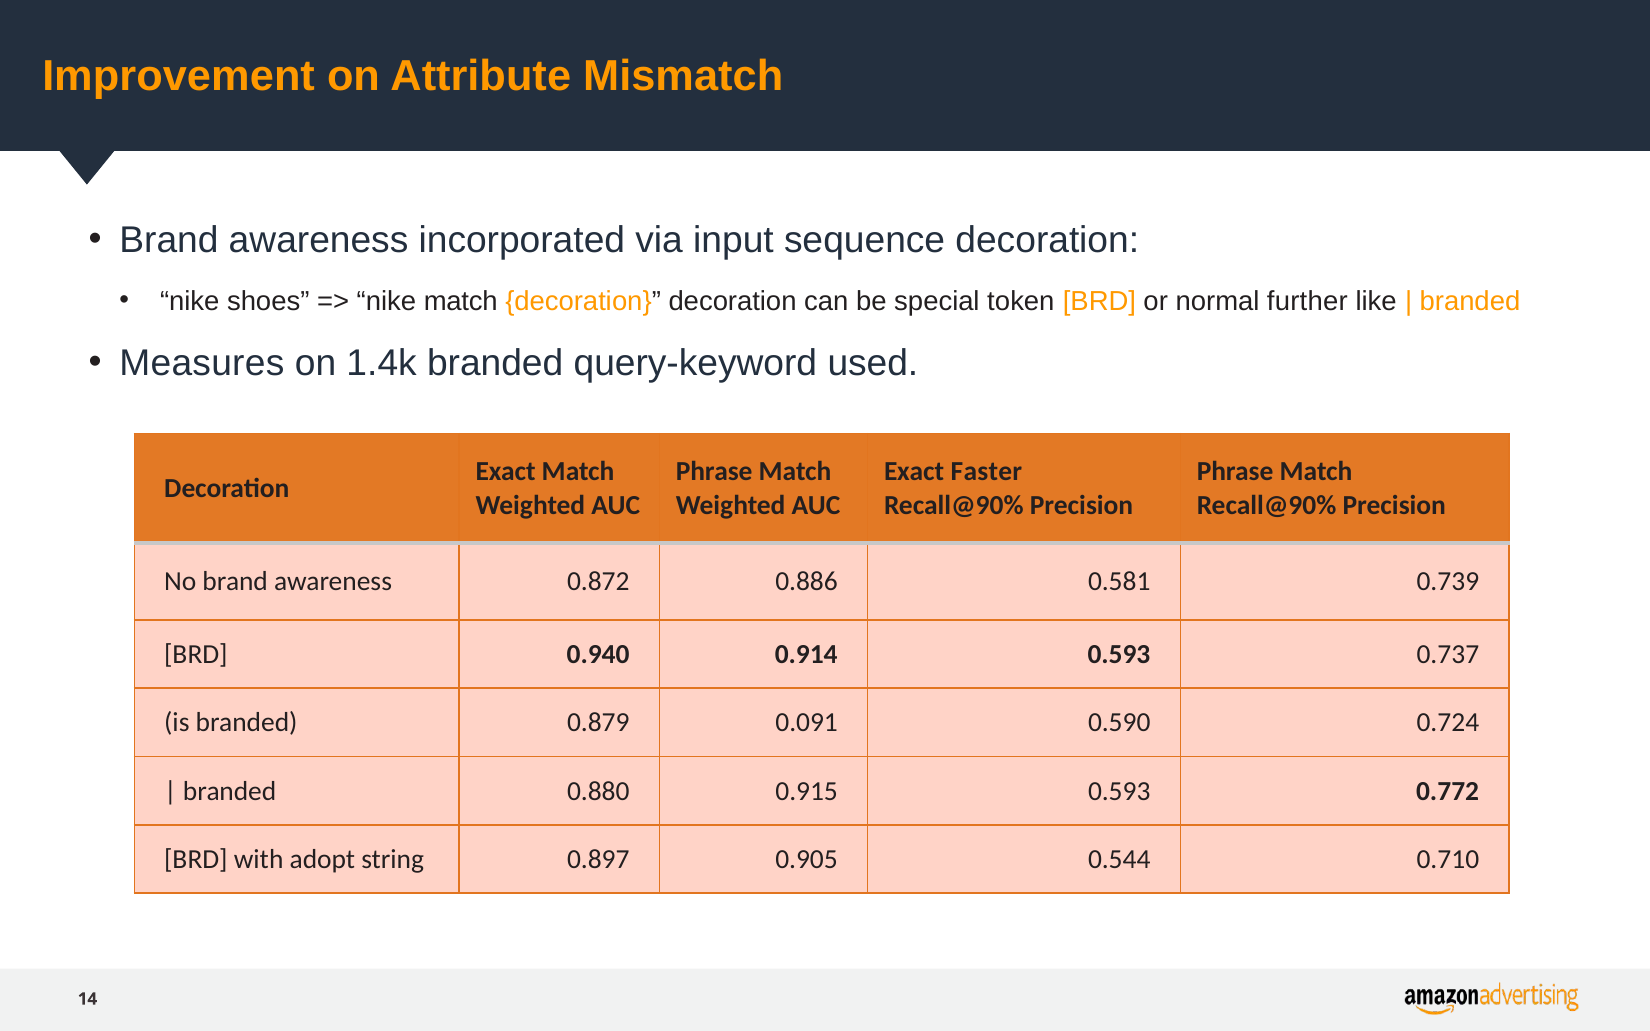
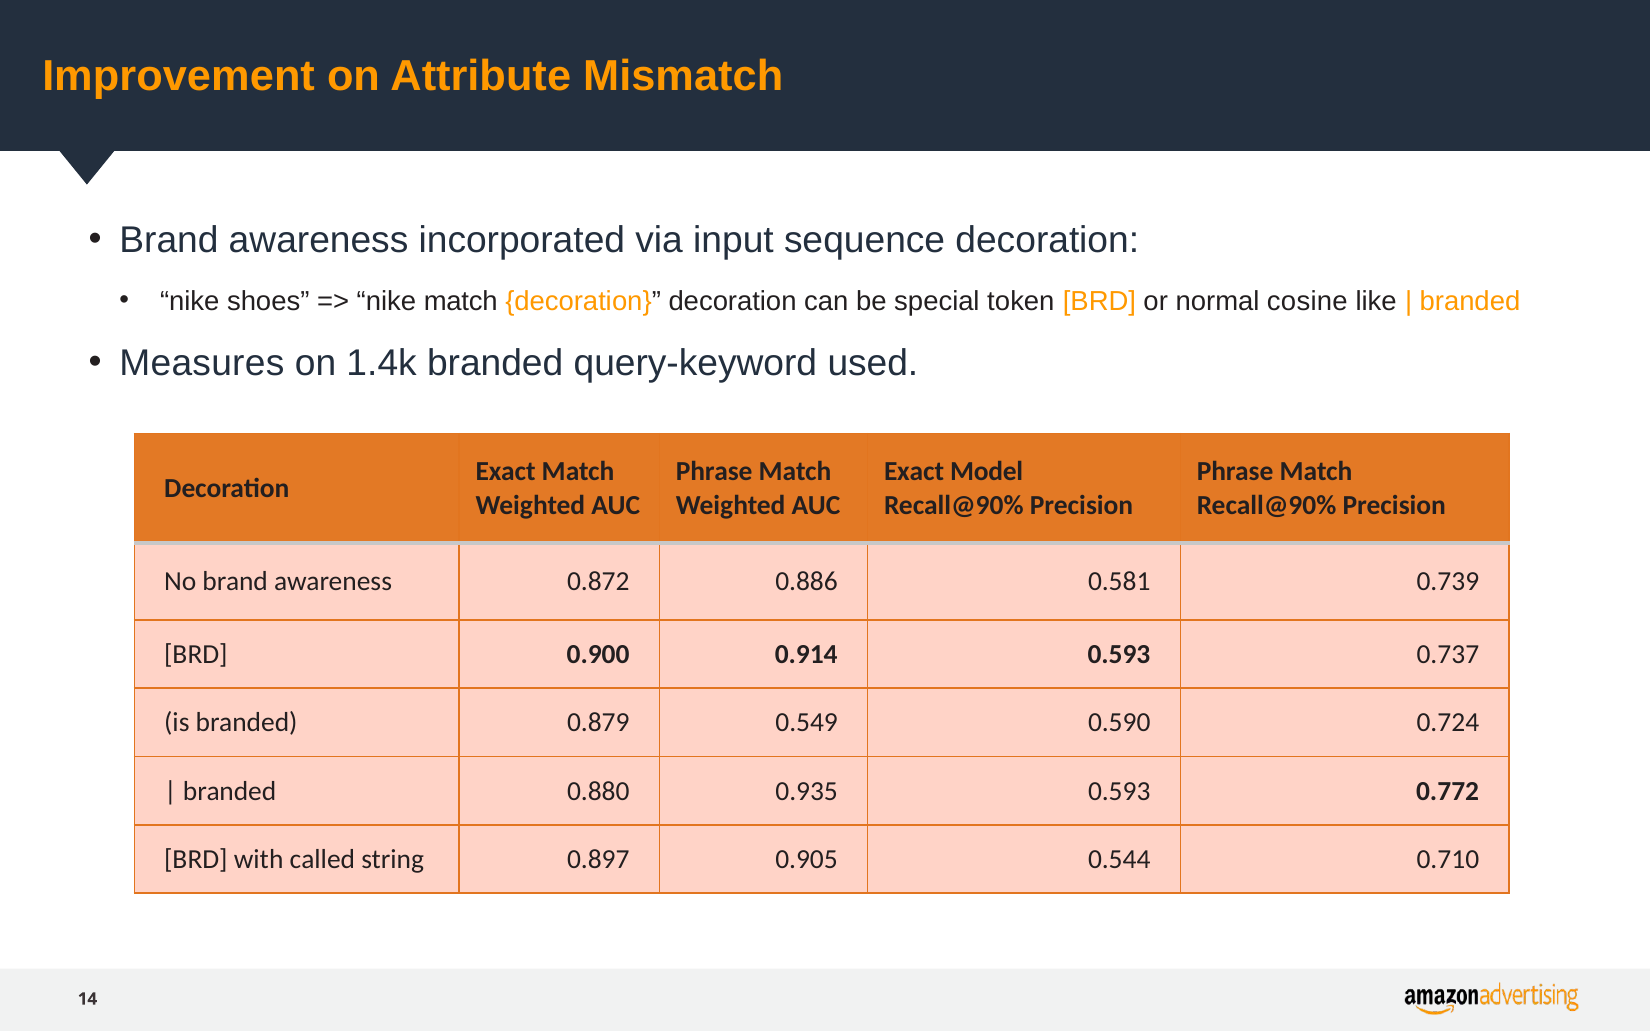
further: further -> cosine
Faster: Faster -> Model
0.940: 0.940 -> 0.900
0.091: 0.091 -> 0.549
0.915: 0.915 -> 0.935
adopt: adopt -> called
